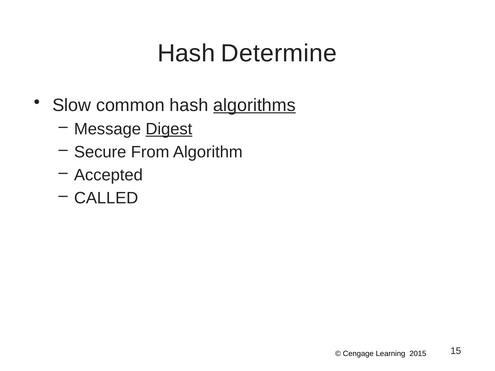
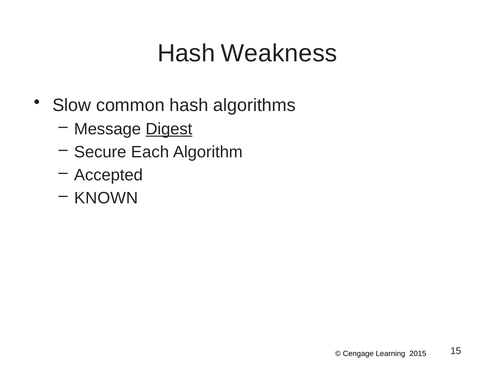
Determine: Determine -> Weakness
algorithms underline: present -> none
From: From -> Each
CALLED: CALLED -> KNOWN
